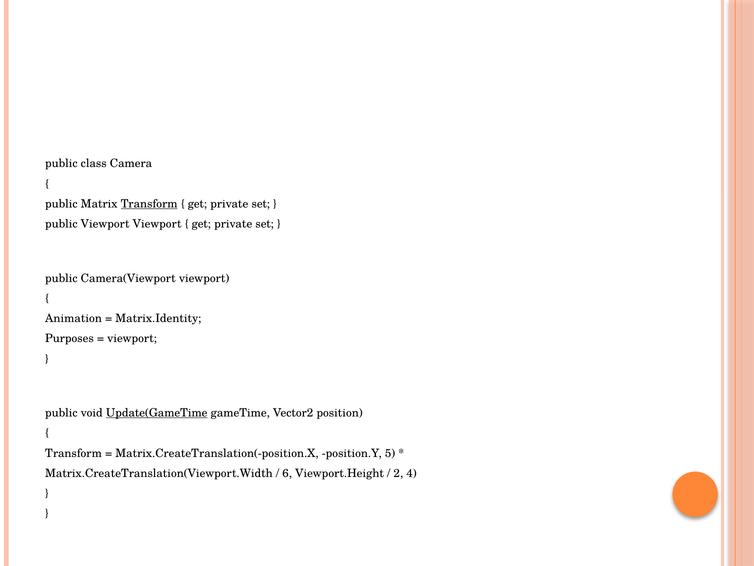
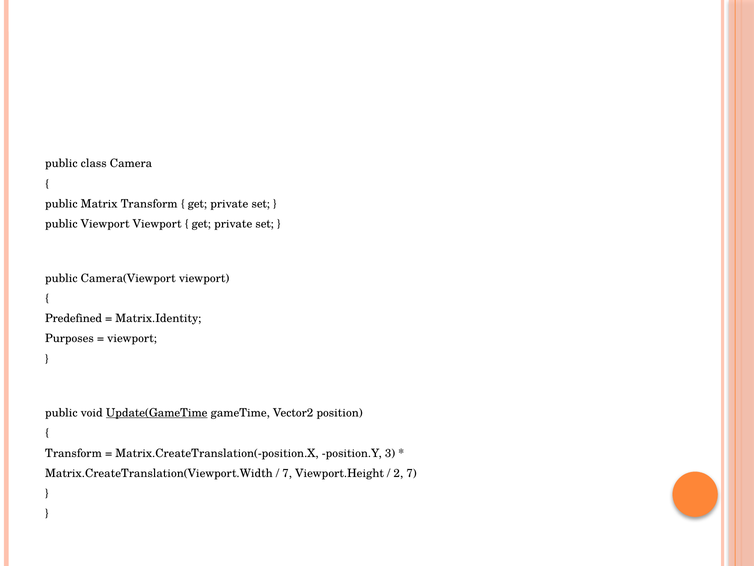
Transform at (149, 204) underline: present -> none
Animation: Animation -> Predefined
5: 5 -> 3
6 at (287, 473): 6 -> 7
2 4: 4 -> 7
